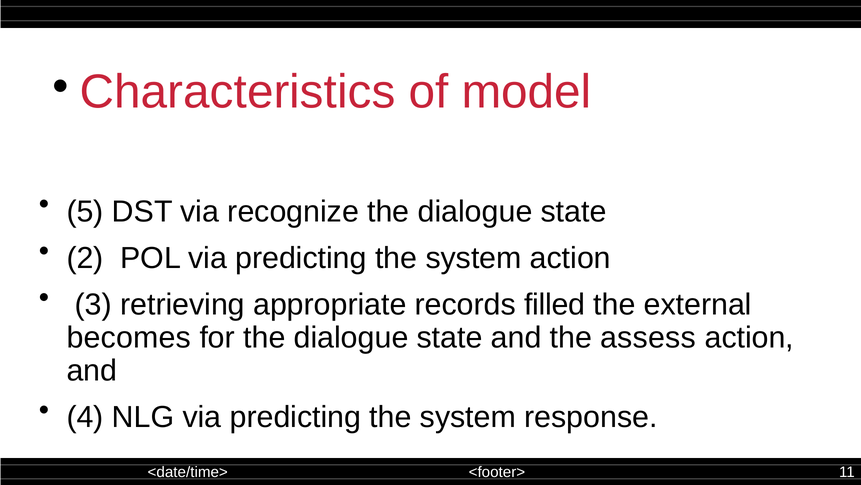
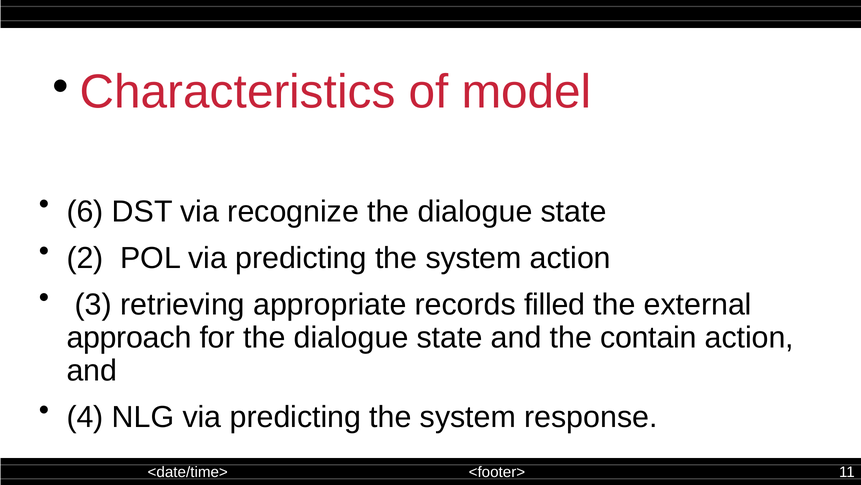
5: 5 -> 6
becomes: becomes -> approach
assess: assess -> contain
